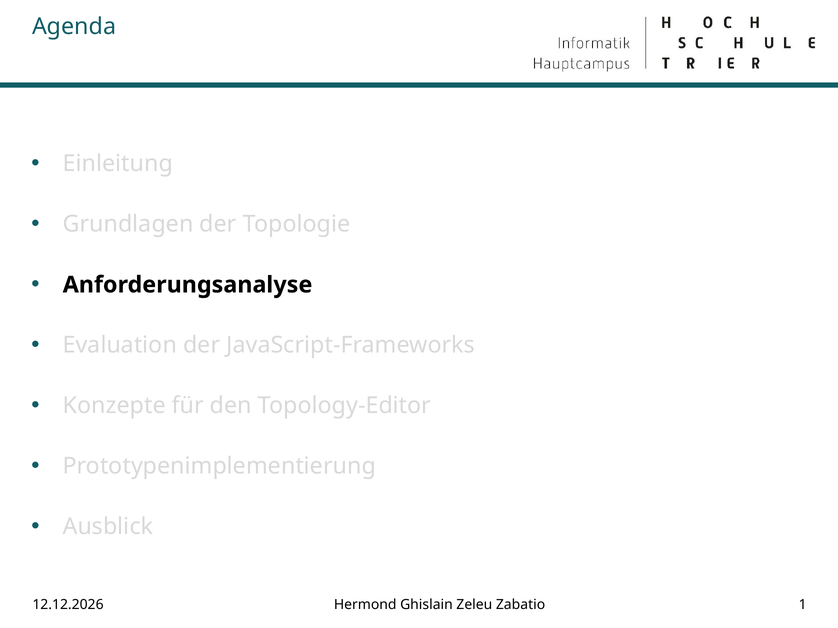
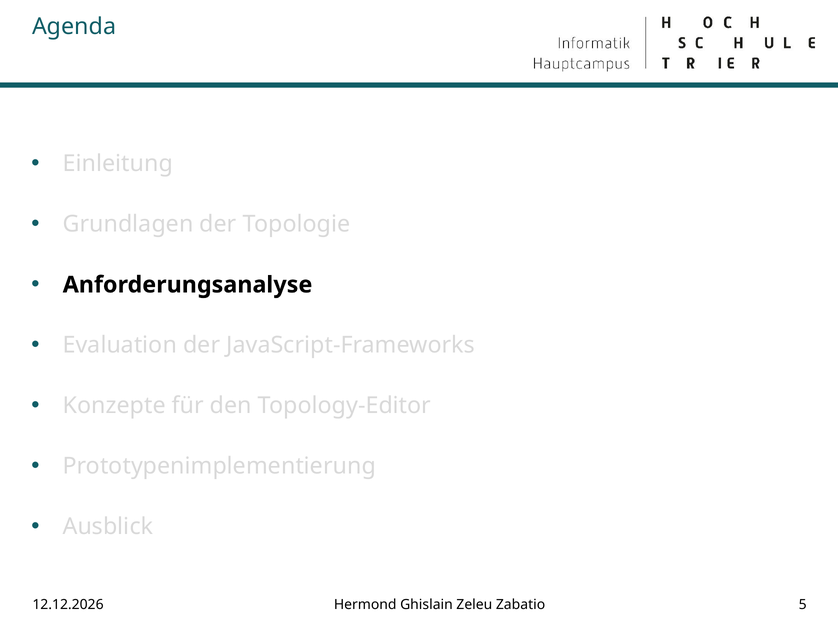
1: 1 -> 5
